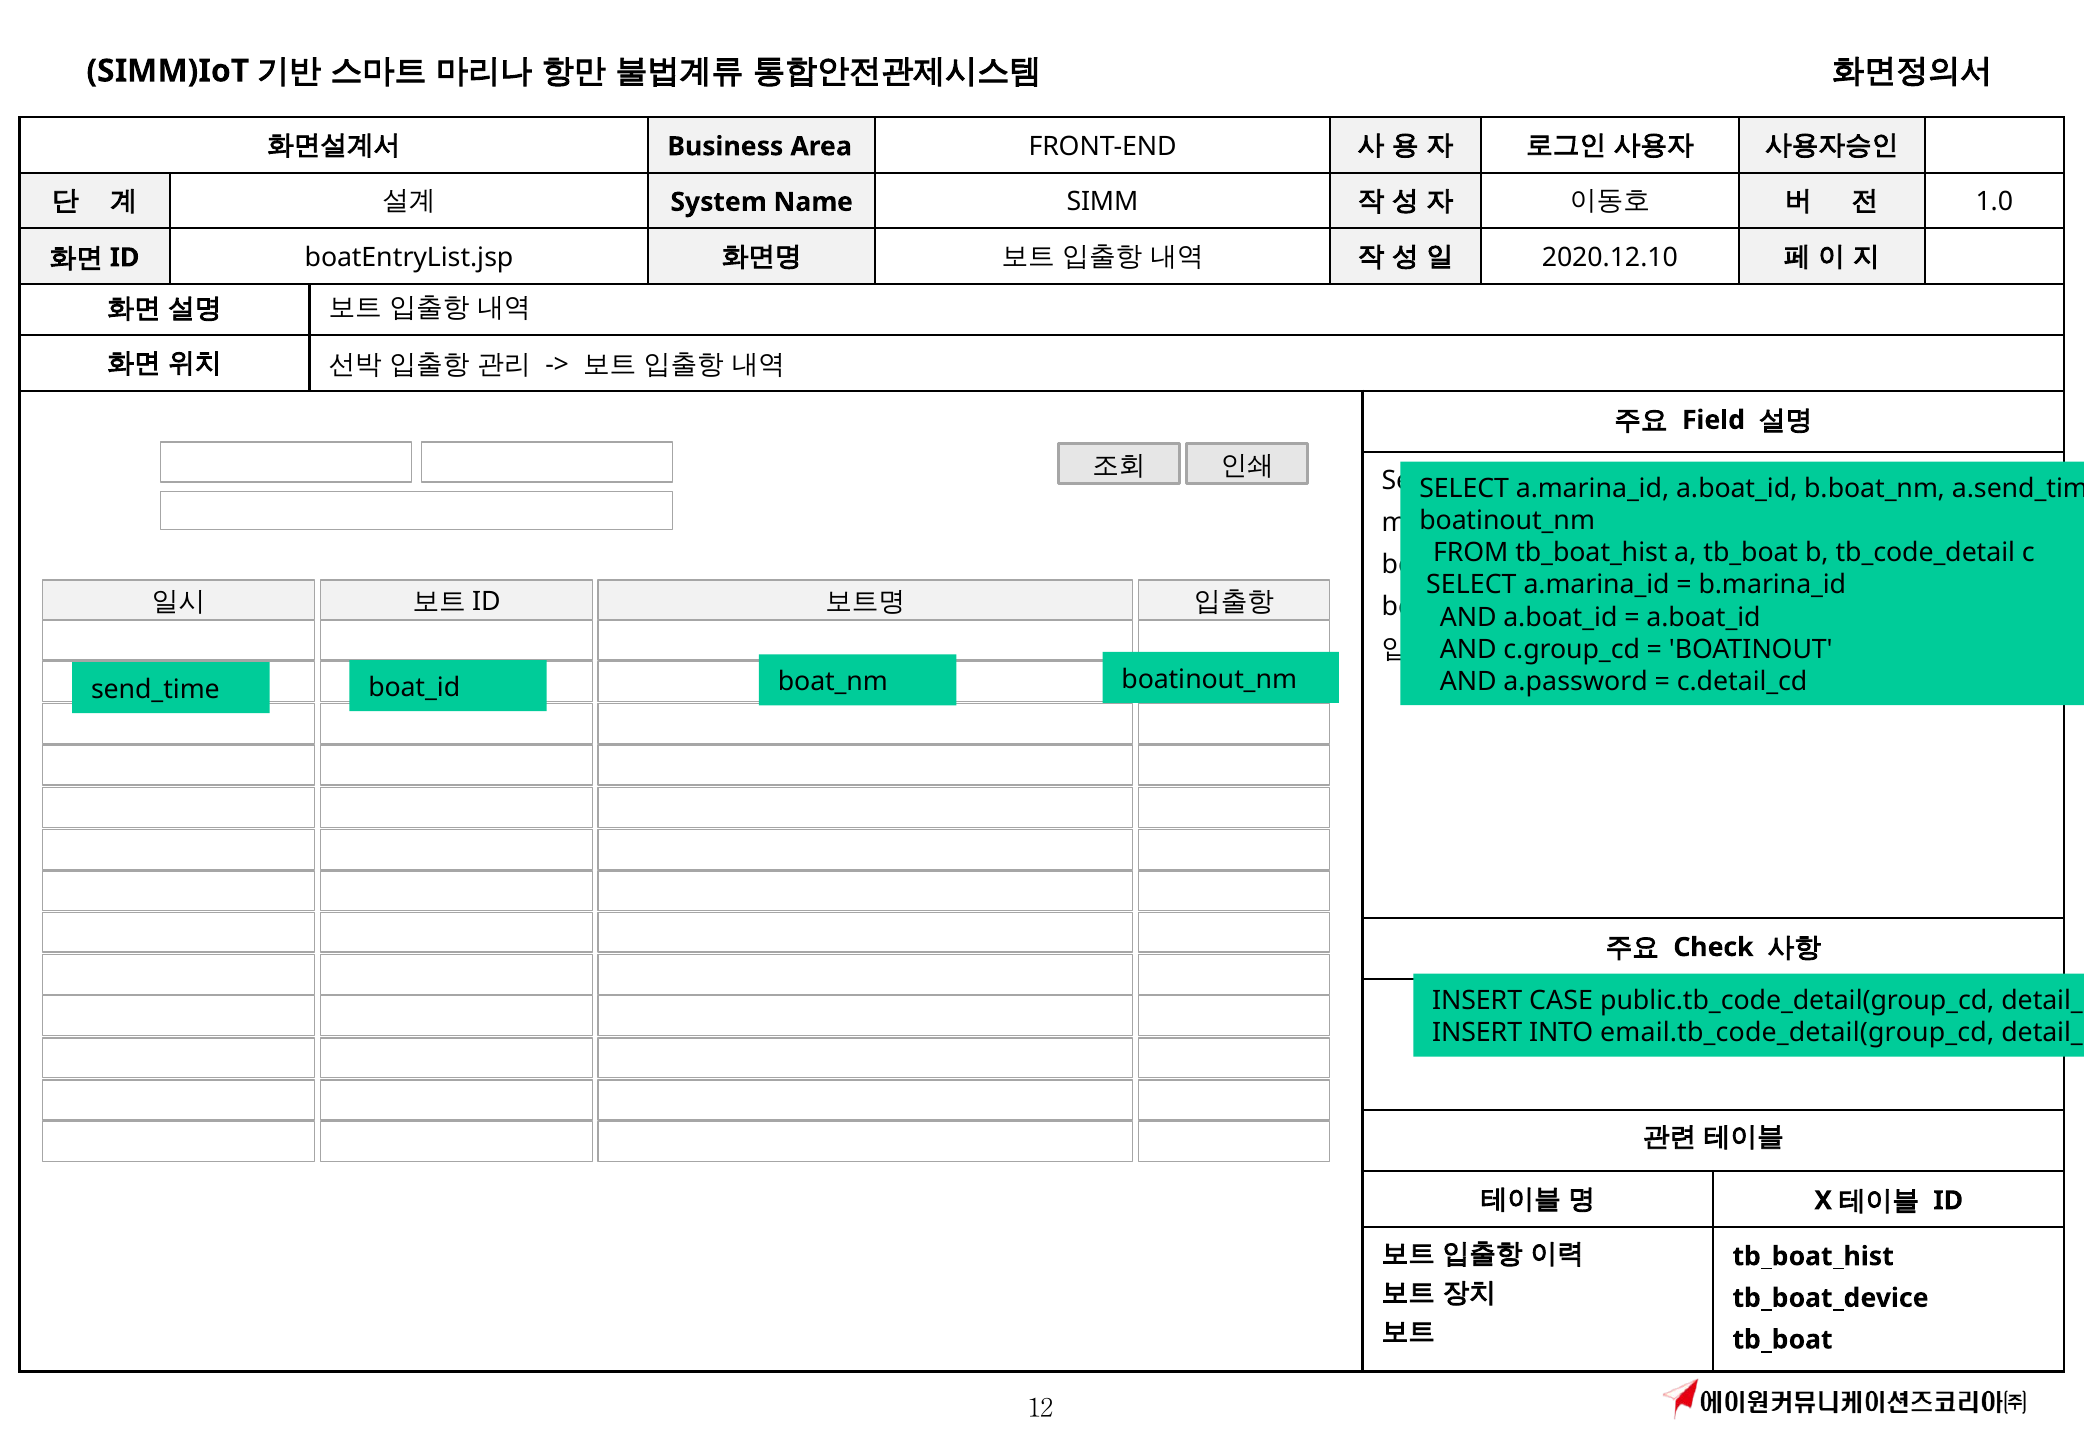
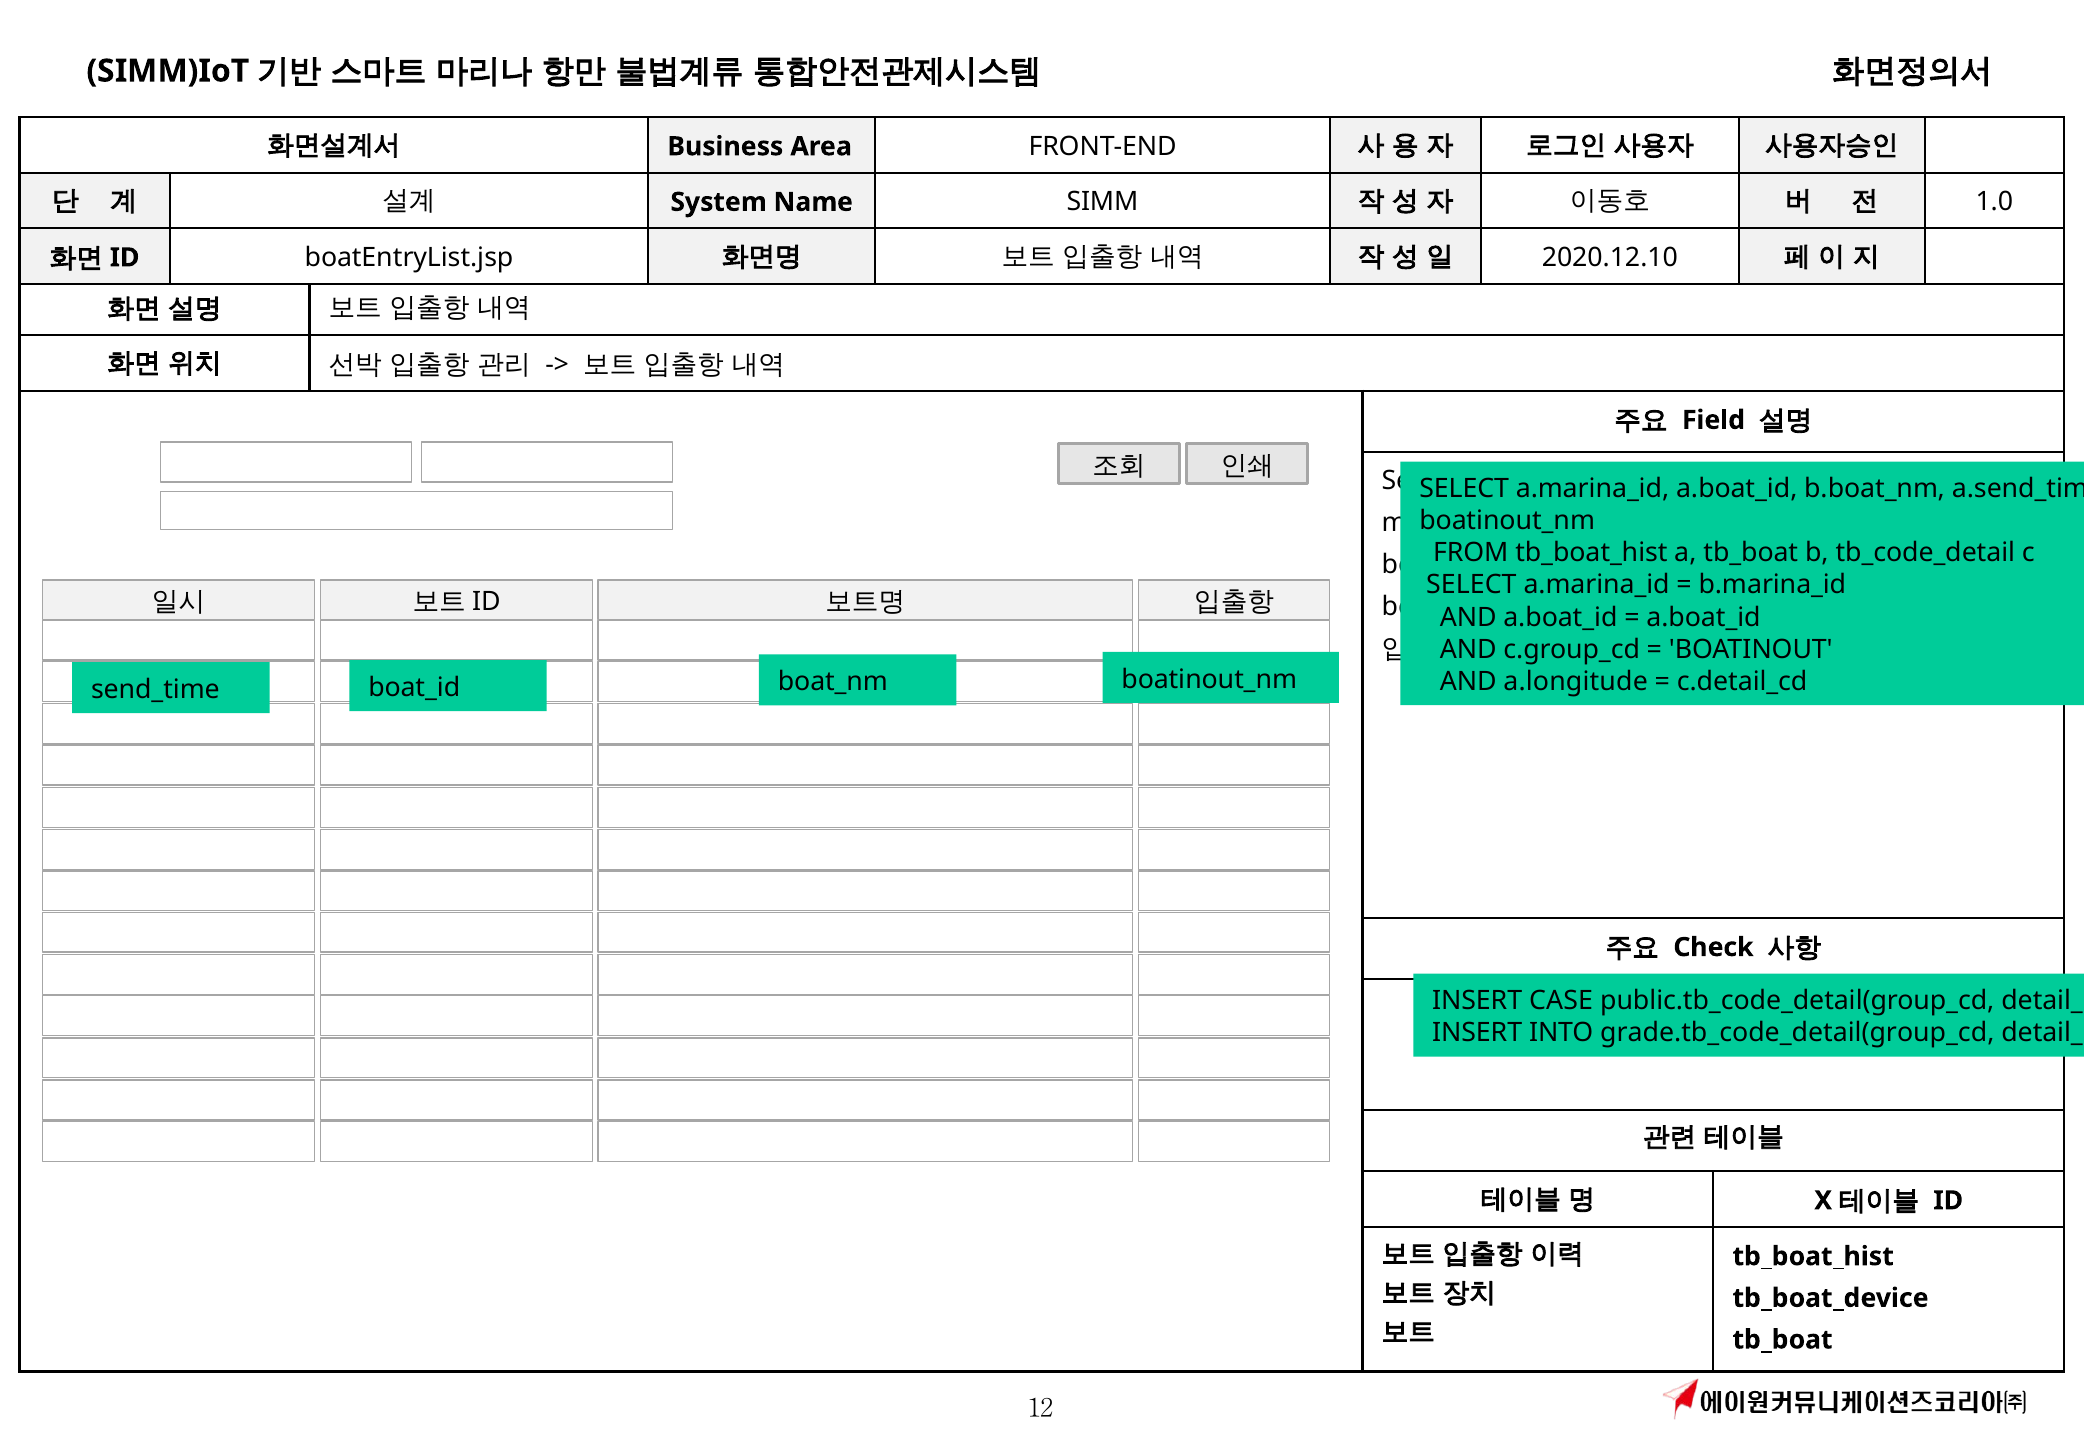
a.password: a.password -> a.longitude
email.tb_code_detail(group_cd: email.tb_code_detail(group_cd -> grade.tb_code_detail(group_cd
